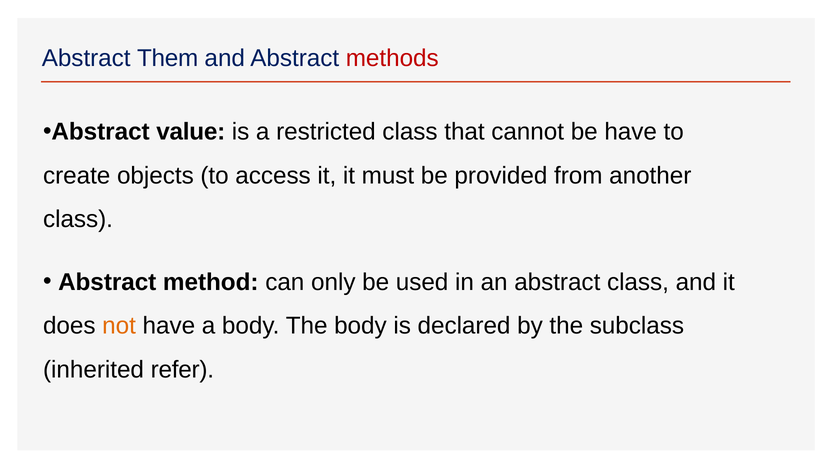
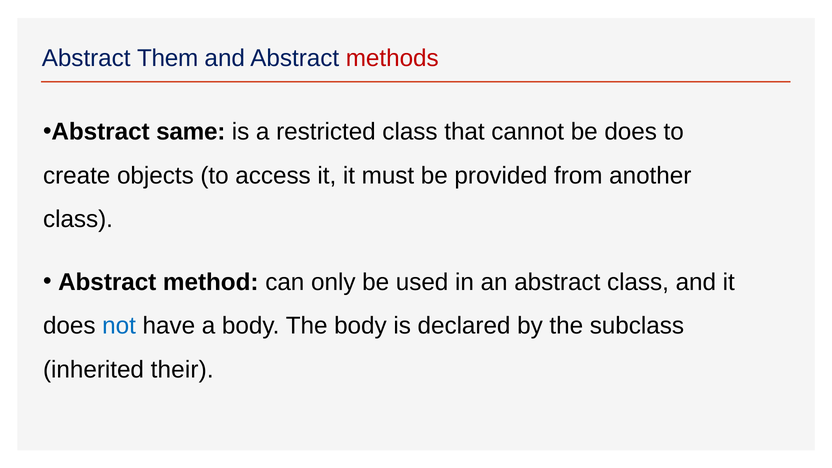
value: value -> same
be have: have -> does
not colour: orange -> blue
refer: refer -> their
